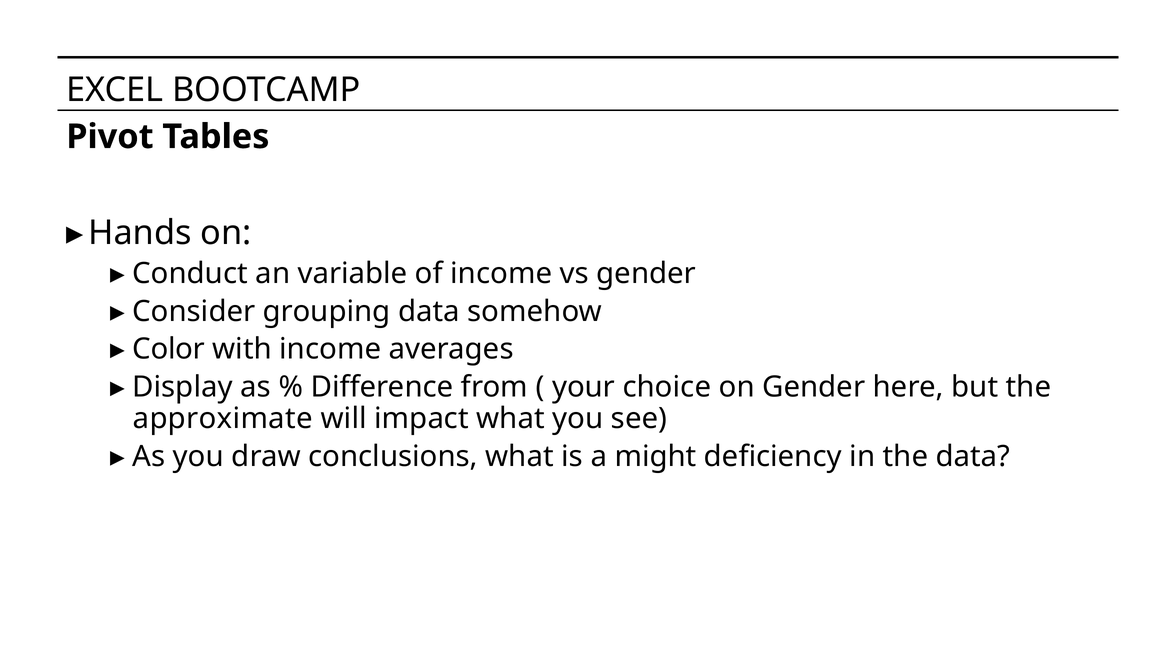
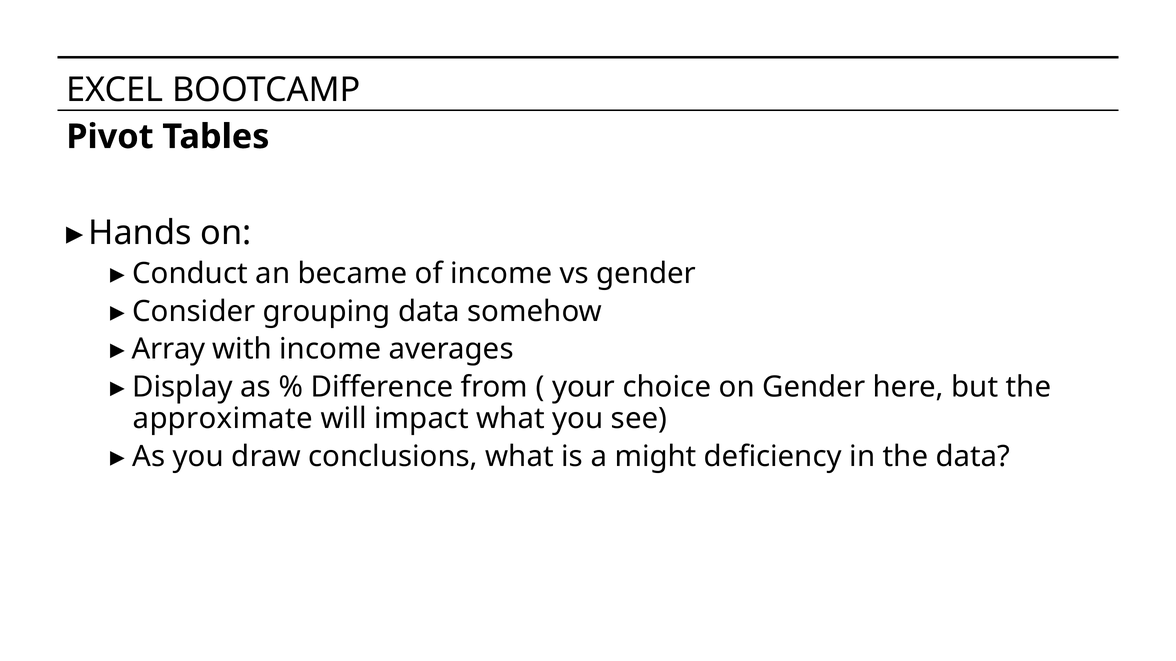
variable: variable -> became
Color: Color -> Array
